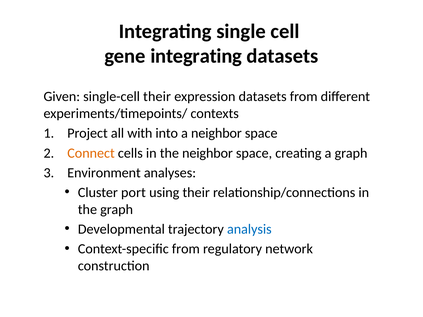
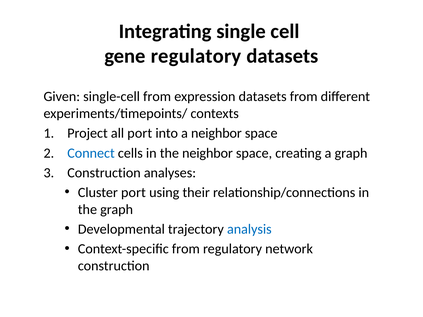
gene integrating: integrating -> regulatory
single-cell their: their -> from
all with: with -> port
Connect colour: orange -> blue
Environment at (104, 173): Environment -> Construction
